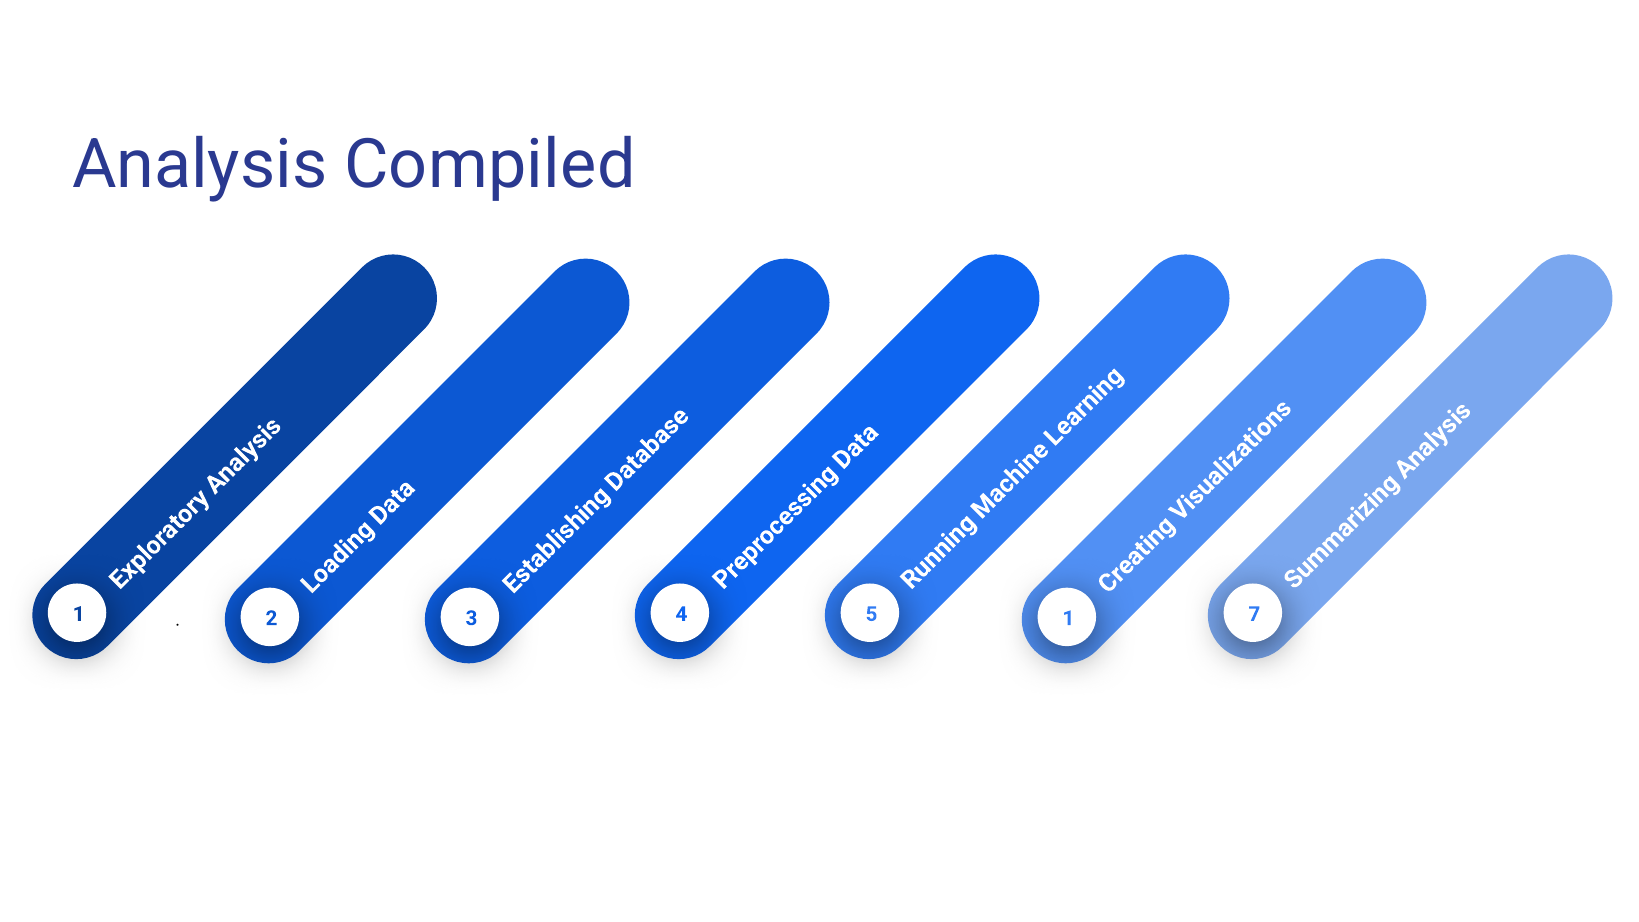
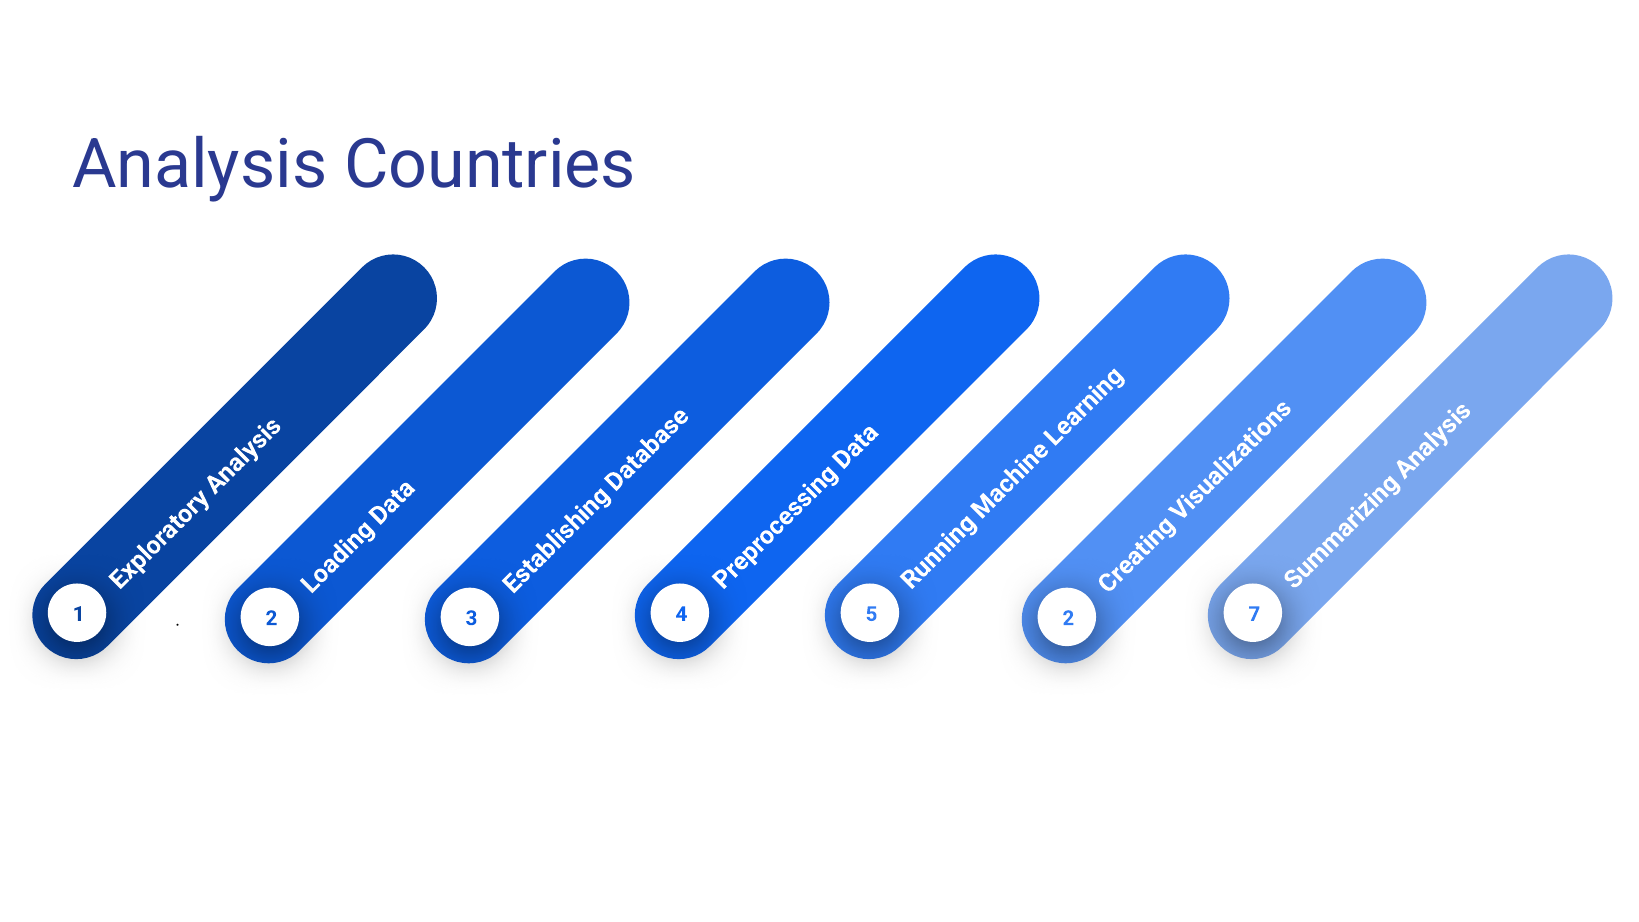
Compiled: Compiled -> Countries
1 at (1068, 618): 1 -> 2
